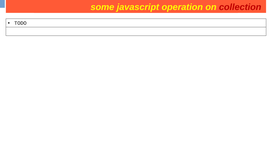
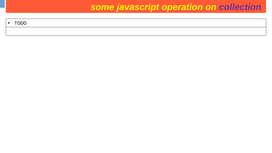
collection at (240, 7) colour: red -> purple
